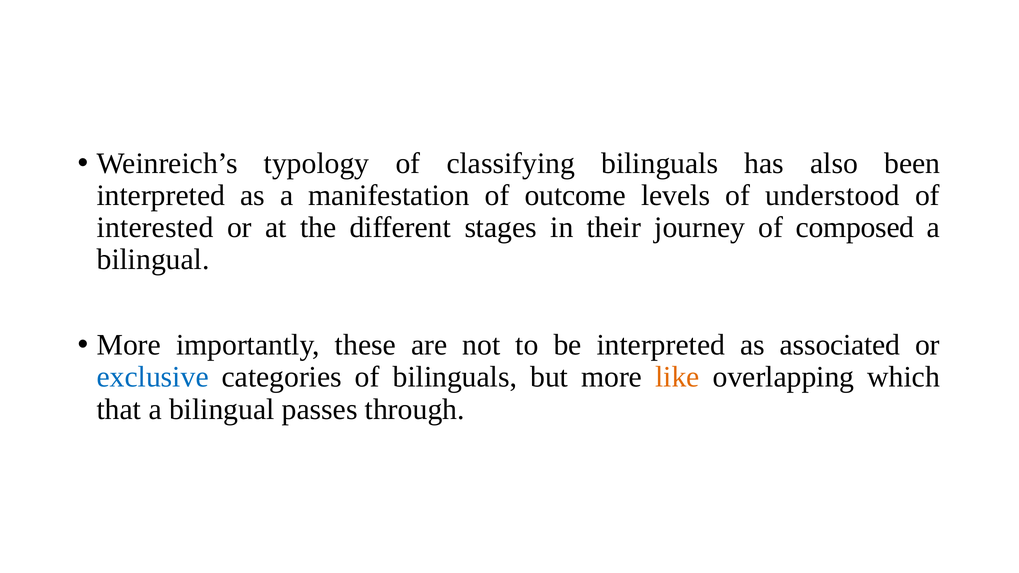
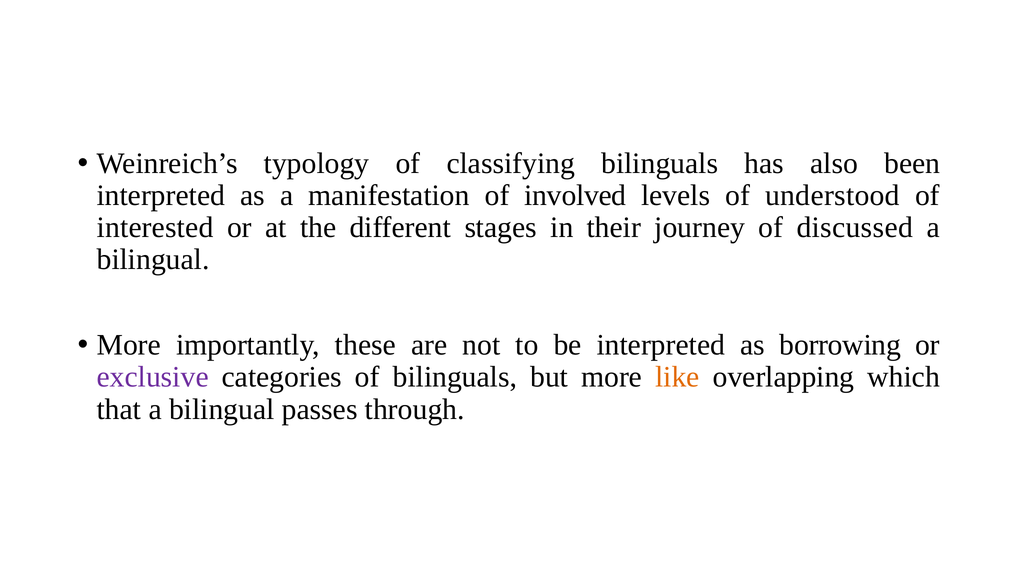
outcome: outcome -> involved
composed: composed -> discussed
associated: associated -> borrowing
exclusive colour: blue -> purple
